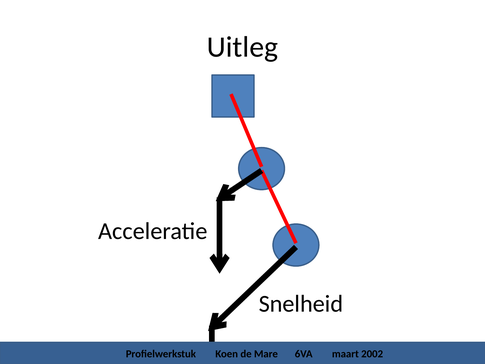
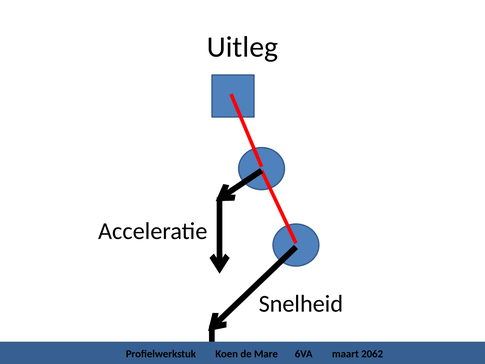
2002: 2002 -> 2062
